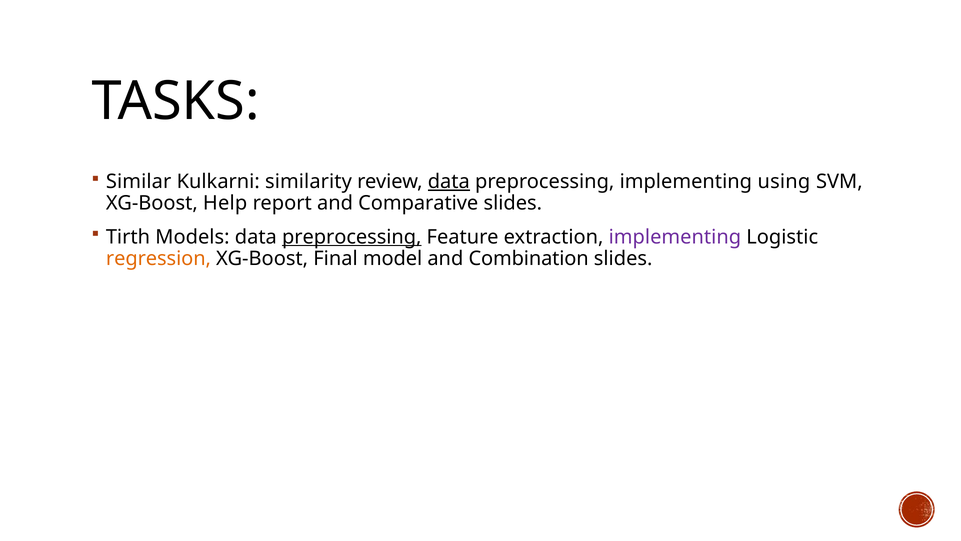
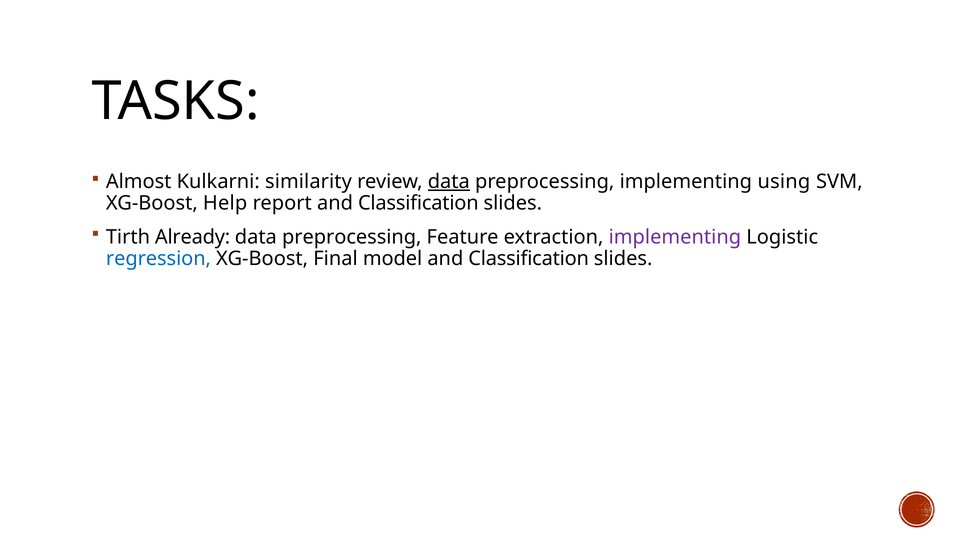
Similar: Similar -> Almost
report and Comparative: Comparative -> Classification
Models: Models -> Already
preprocessing at (352, 237) underline: present -> none
regression colour: orange -> blue
Combination at (529, 258): Combination -> Classification
